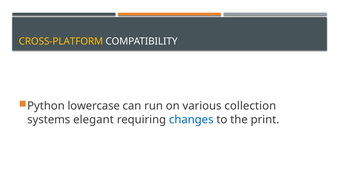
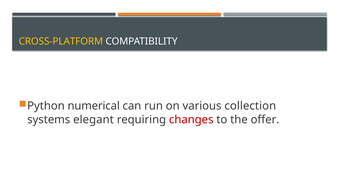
lowercase: lowercase -> numerical
changes colour: blue -> red
print: print -> offer
